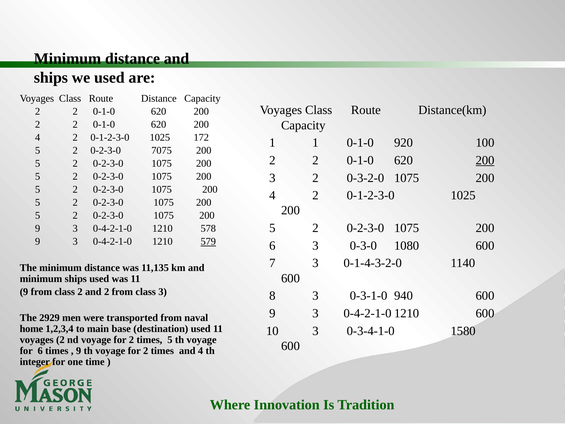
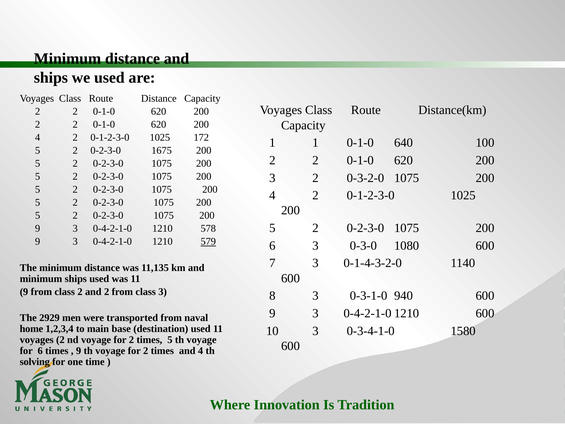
920: 920 -> 640
7075: 7075 -> 1675
200 at (485, 160) underline: present -> none
integer: integer -> solving
